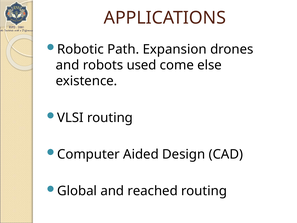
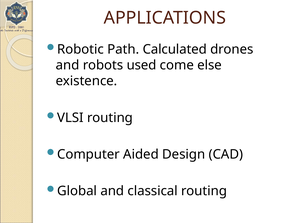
Expansion: Expansion -> Calculated
reached: reached -> classical
